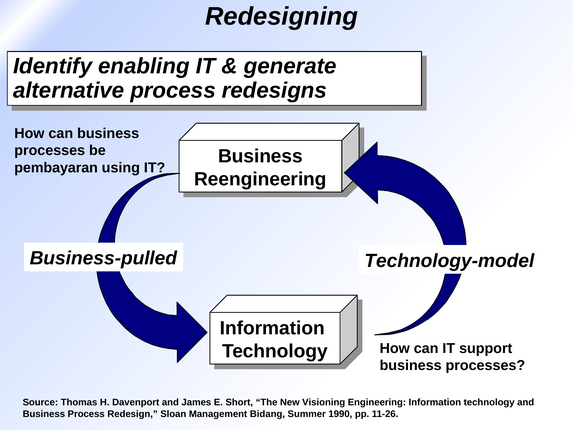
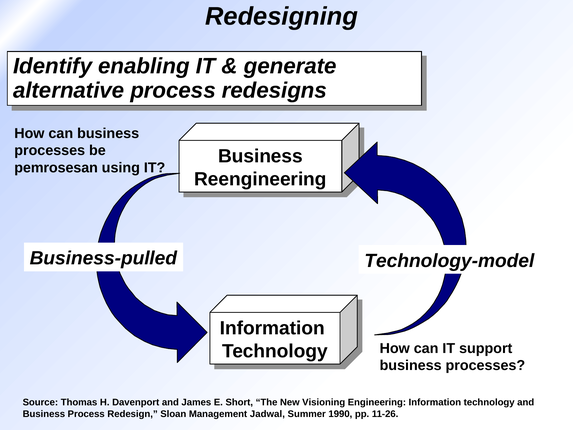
pembayaran: pembayaran -> pemrosesan
Bidang: Bidang -> Jadwal
